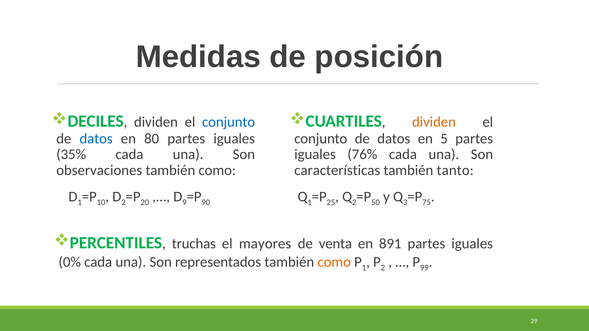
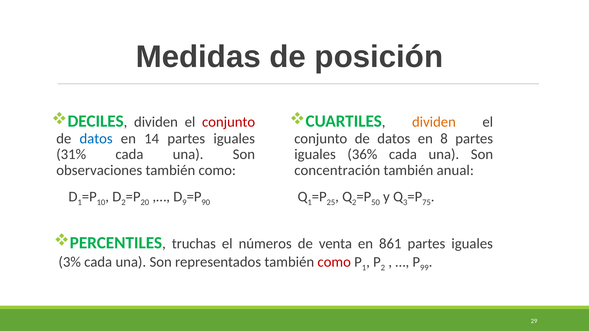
conjunto at (229, 122) colour: blue -> red
80: 80 -> 14
5: 5 -> 8
35%: 35% -> 31%
76%: 76% -> 36%
características: características -> concentración
tanto: tanto -> anual
mayores: mayores -> números
891: 891 -> 861
0%: 0% -> 3%
como at (334, 262) colour: orange -> red
